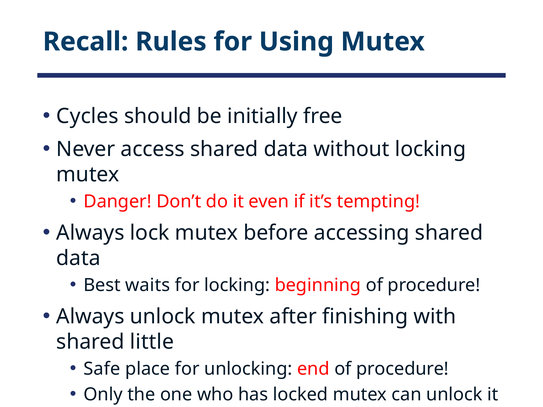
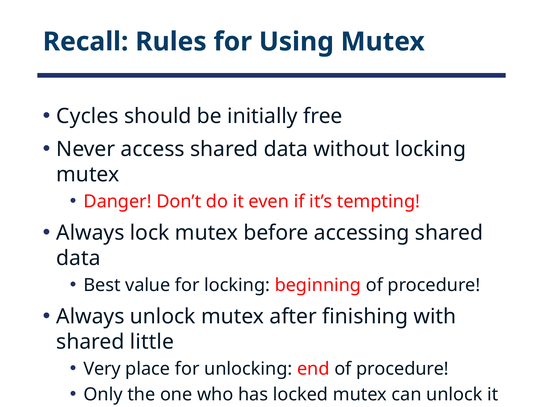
waits: waits -> value
Safe: Safe -> Very
